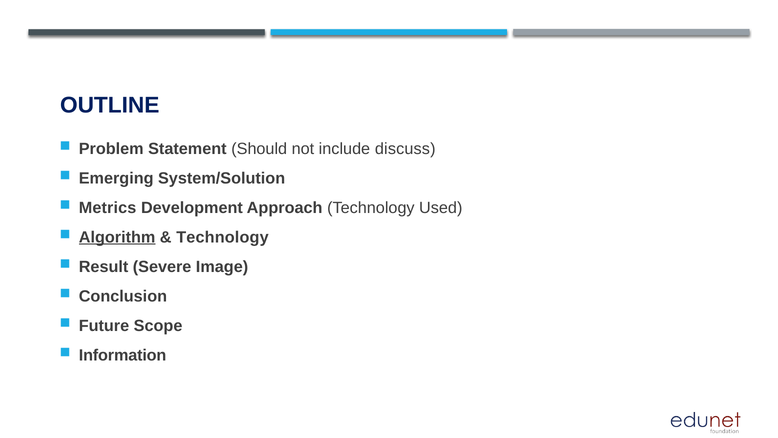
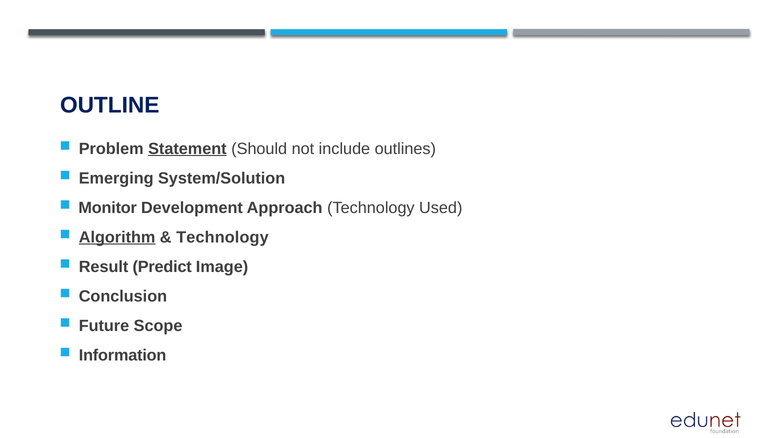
Statement underline: none -> present
discuss: discuss -> outlines
Metrics: Metrics -> Monitor
Severe: Severe -> Predict
